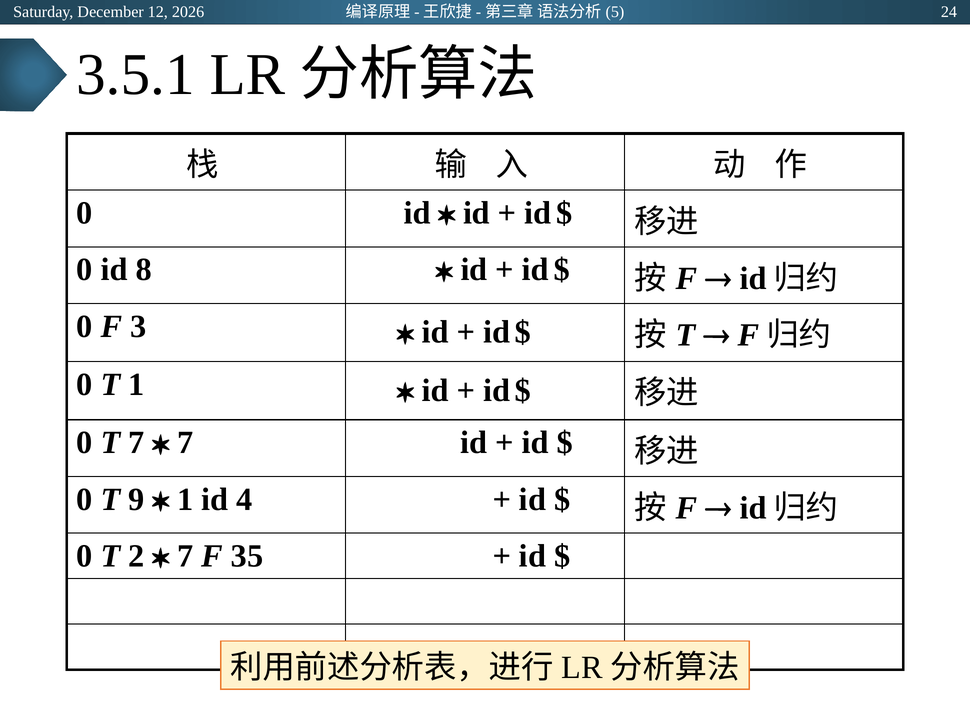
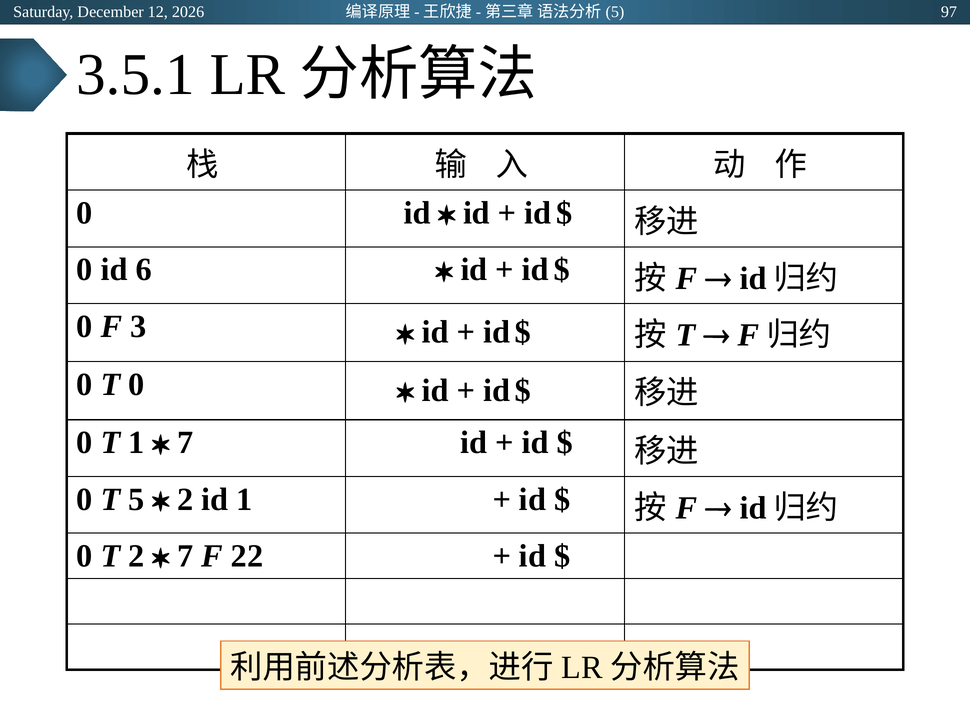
24: 24 -> 97
8: 8 -> 6
T 1: 1 -> 0
T 7: 7 -> 1
9: 9 -> 5
1 at (185, 499): 1 -> 2
id 4: 4 -> 1
35: 35 -> 22
